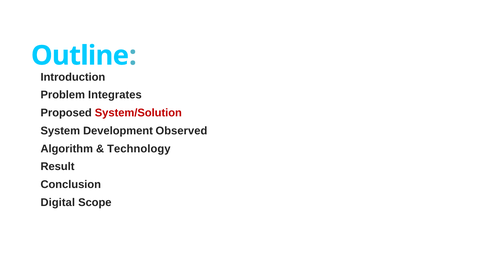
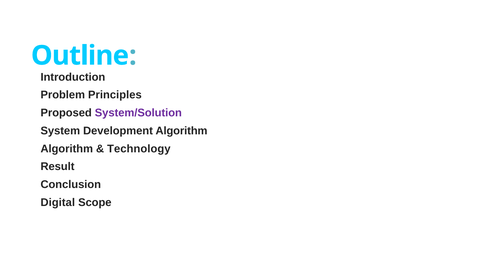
Integrates: Integrates -> Principles
System/Solution colour: red -> purple
Development Observed: Observed -> Algorithm
